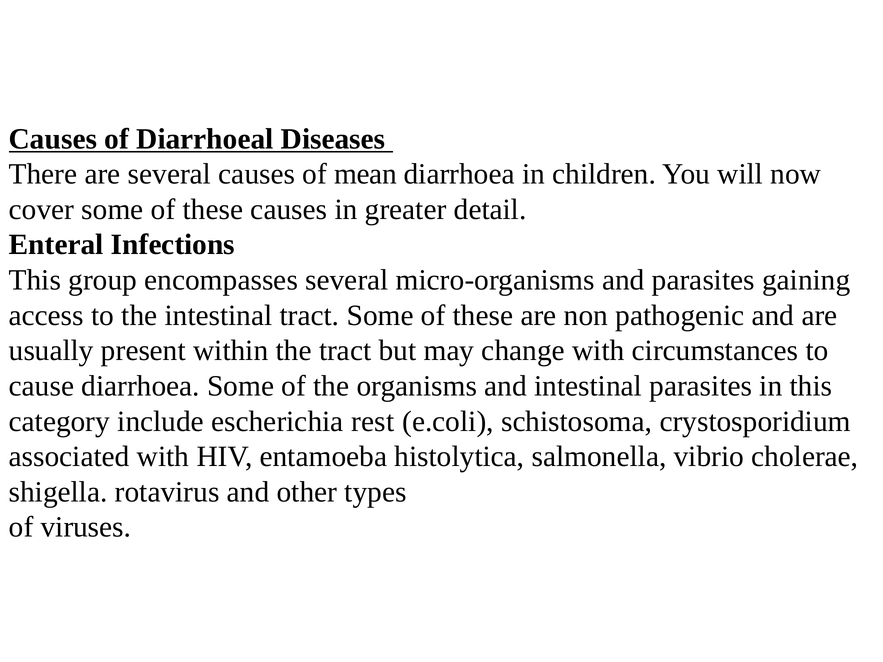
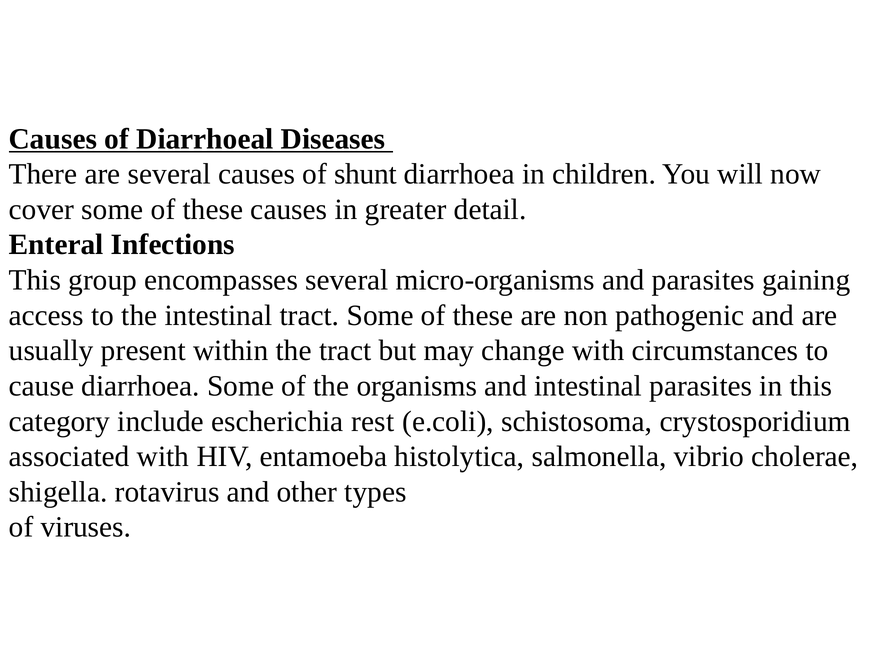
mean: mean -> shunt
